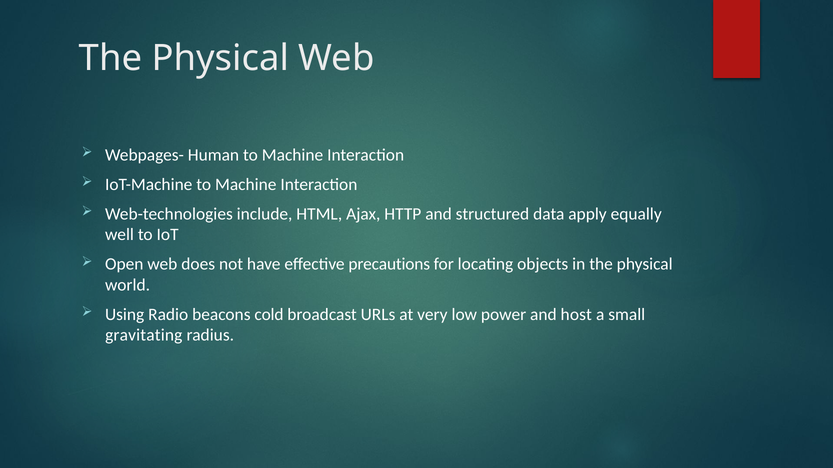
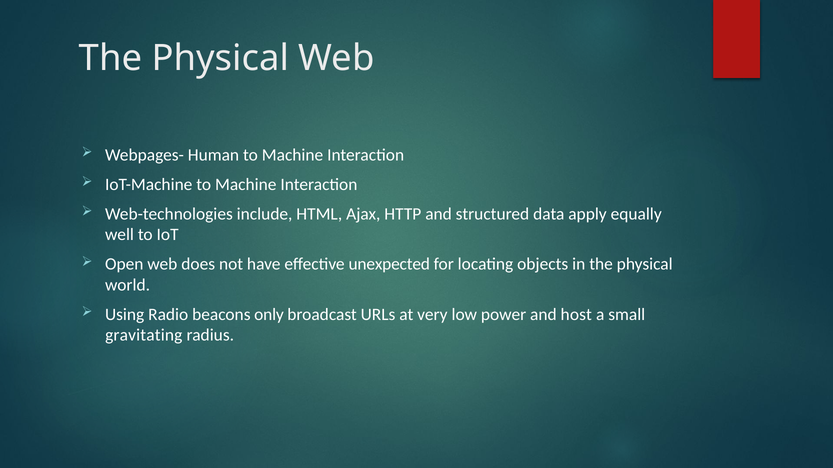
precautions: precautions -> unexpected
cold: cold -> only
